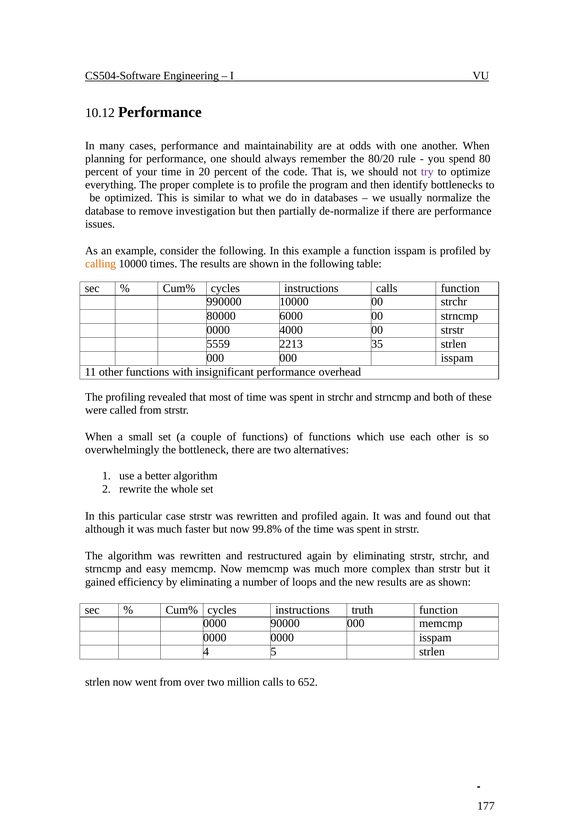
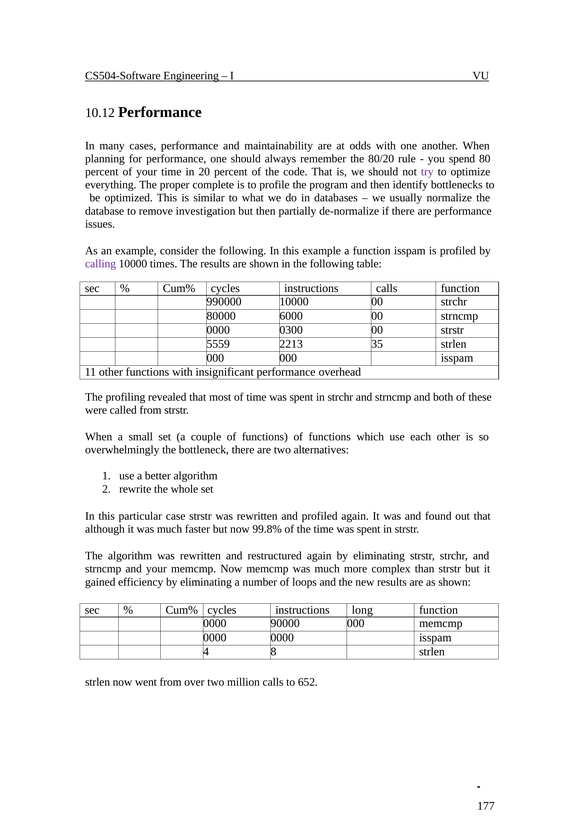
calling colour: orange -> purple
4000: 4000 -> 0300
and easy: easy -> your
truth: truth -> long
5: 5 -> 8
